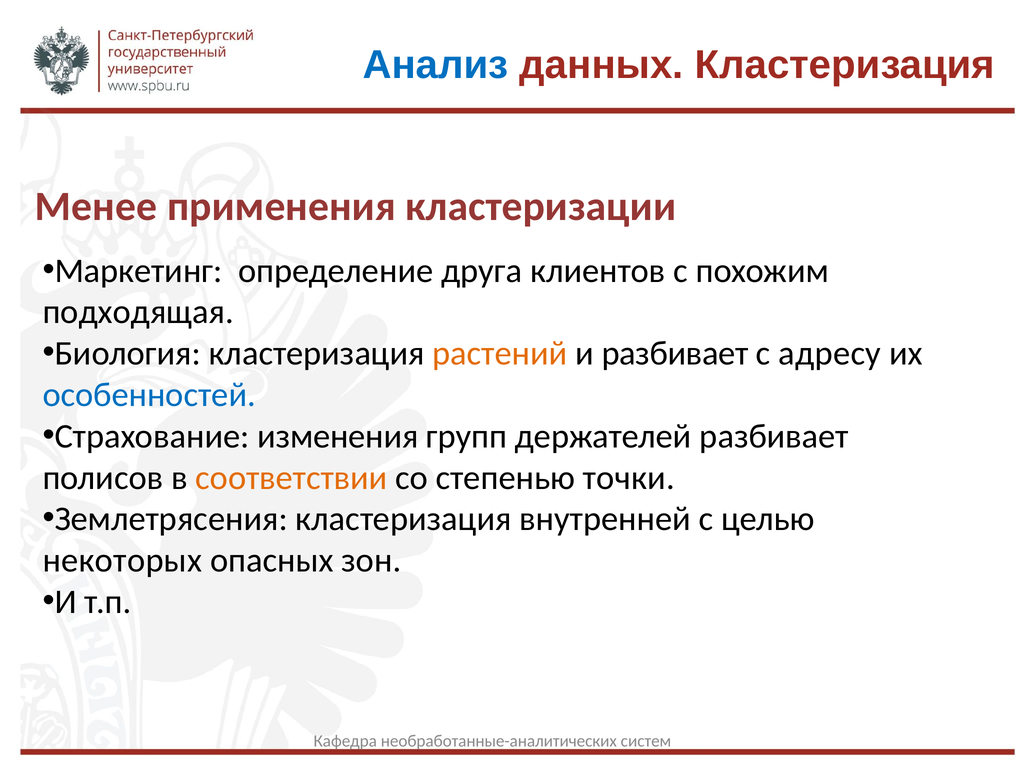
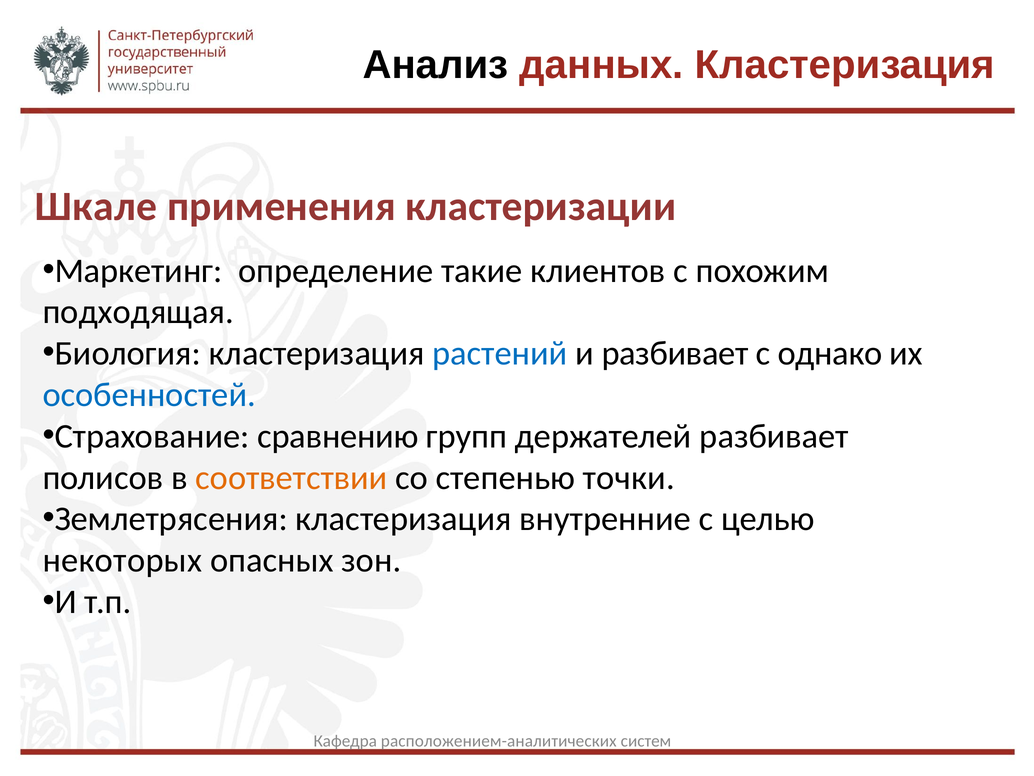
Анализ colour: blue -> black
Менее: Менее -> Шкале
друга: друга -> такие
растений colour: orange -> blue
адреcу: адреcу -> однако
изменения: изменения -> сравнению
внутренней: внутренней -> внутренние
необработанные-аналитических: необработанные-аналитических -> расположением-аналитических
